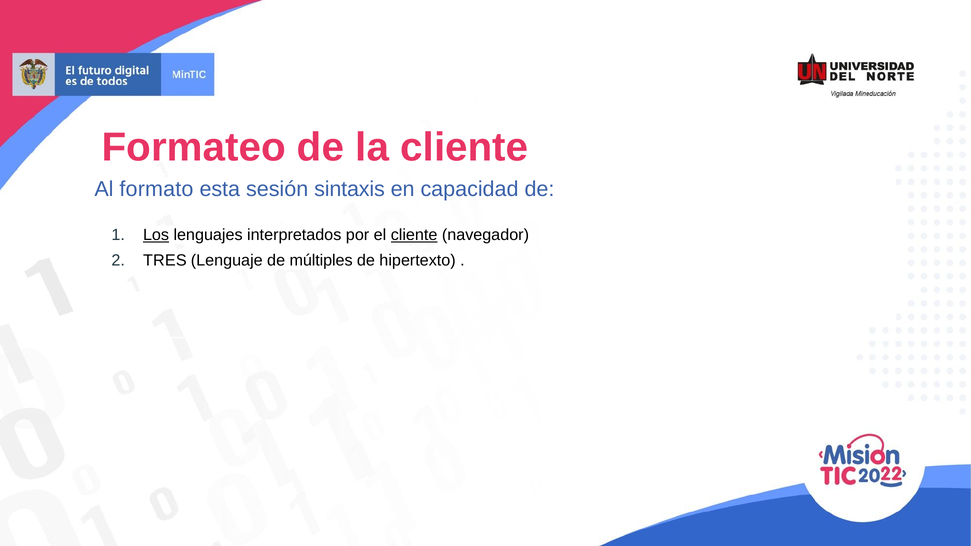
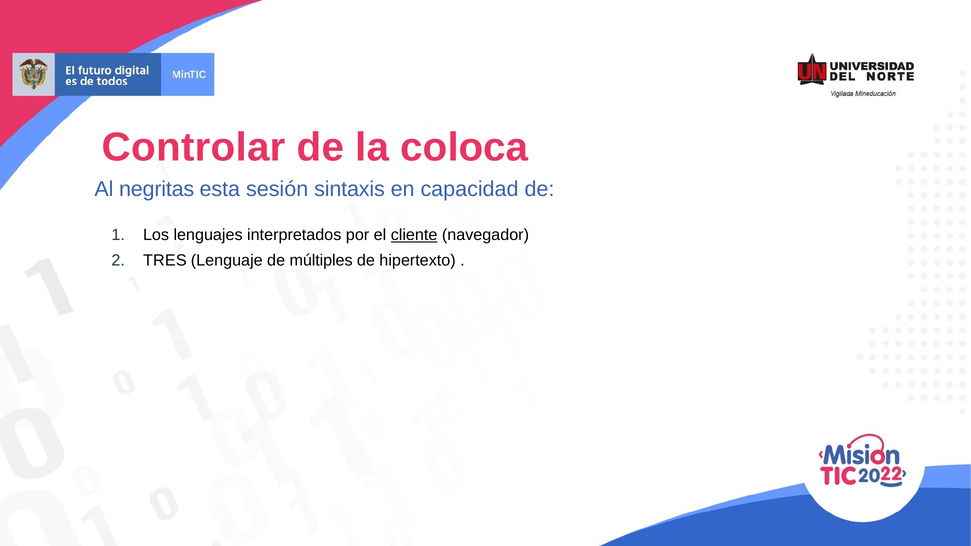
Formateo: Formateo -> Controlar
la cliente: cliente -> coloca
formato: formato -> negritas
Los underline: present -> none
